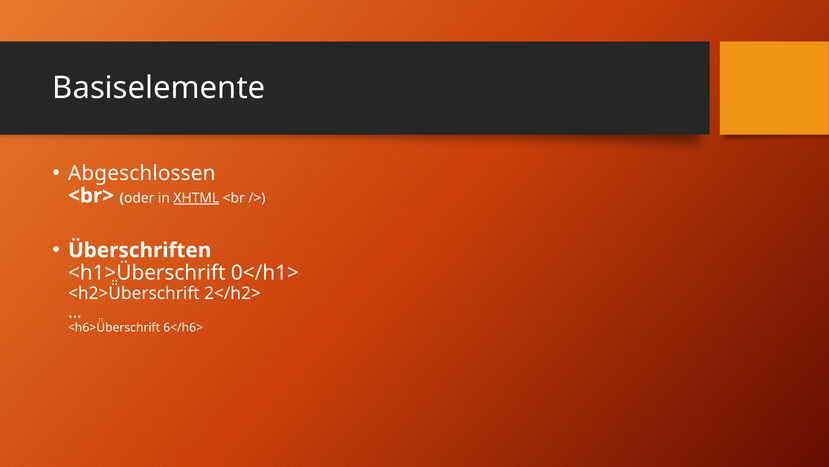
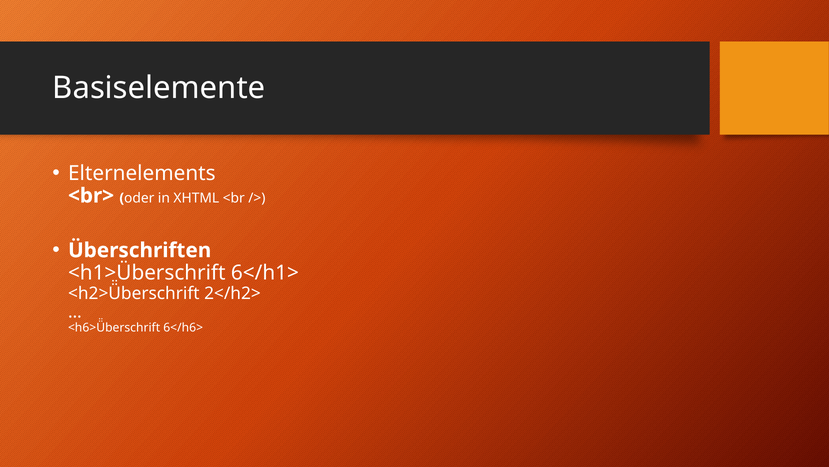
Abgeschlossen: Abgeschlossen -> Elternelements
XHTML underline: present -> none
0</h1>: 0</h1> -> 6</h1>
